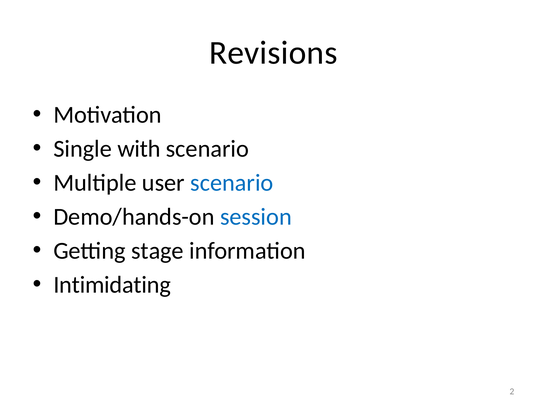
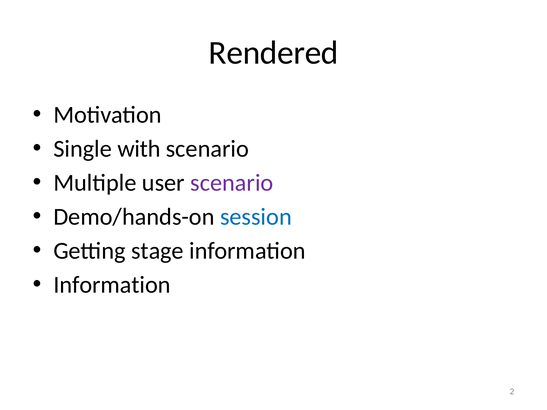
Revisions: Revisions -> Rendered
scenario at (232, 183) colour: blue -> purple
Intimidating at (112, 285): Intimidating -> Information
